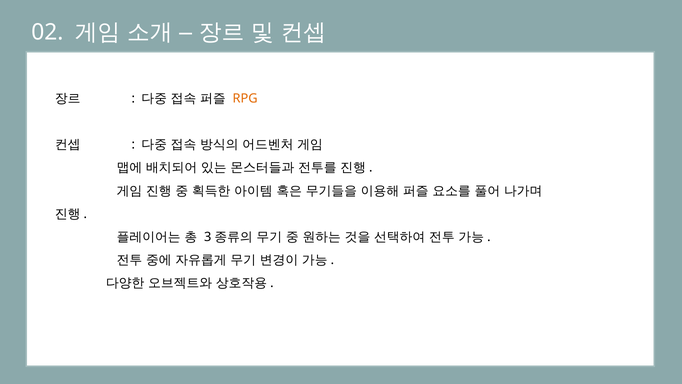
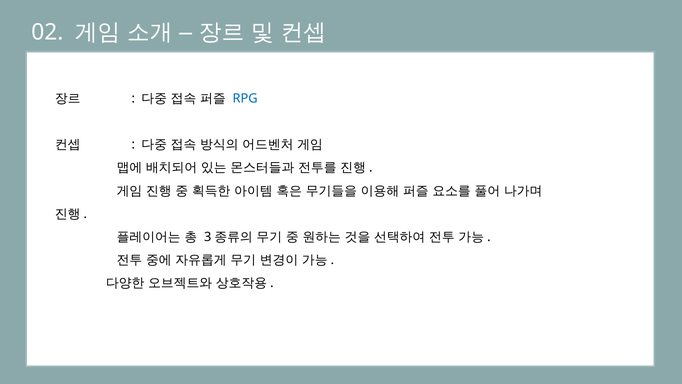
RPG colour: orange -> blue
